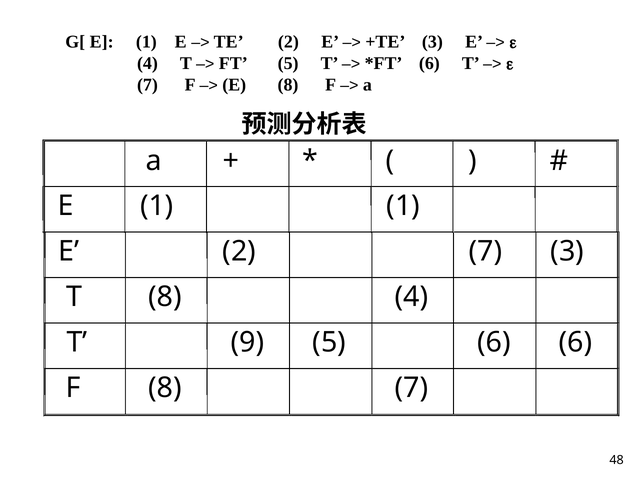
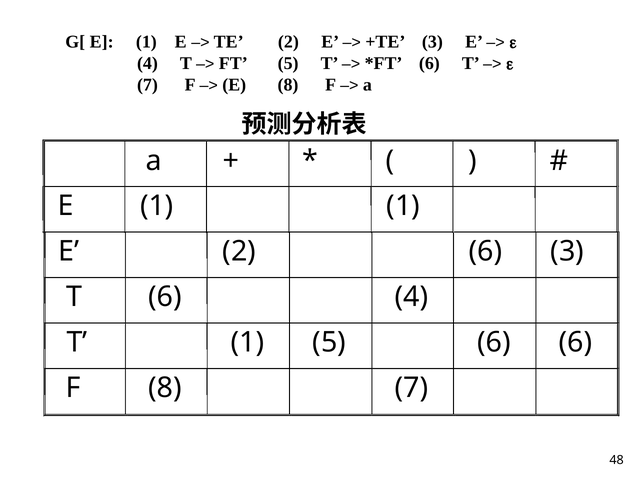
2 7: 7 -> 6
T 8: 8 -> 6
T 9: 9 -> 1
